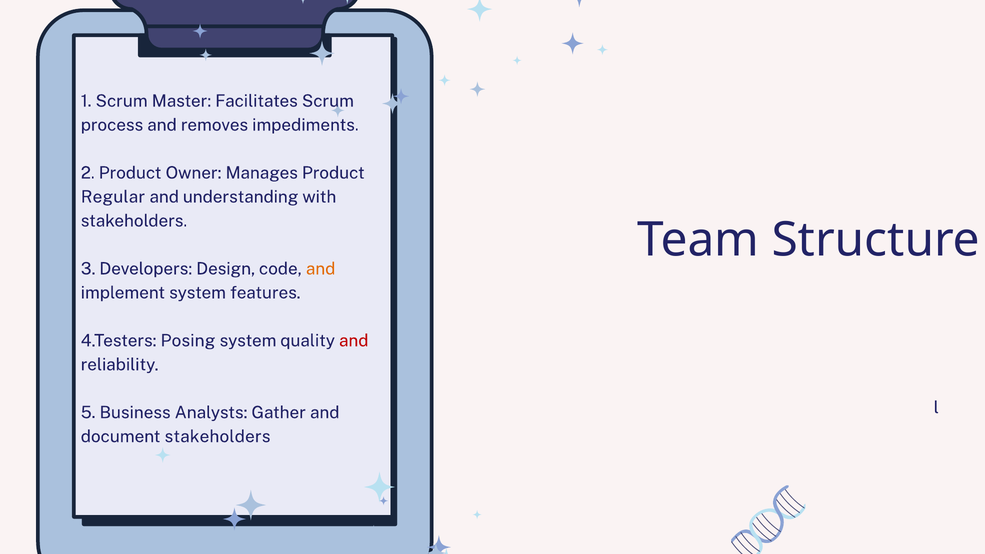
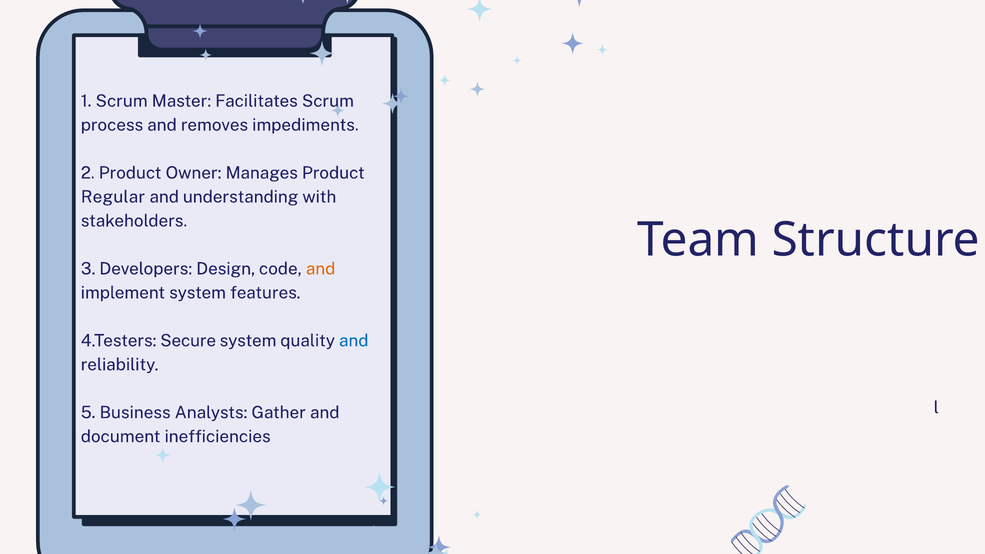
Posing: Posing -> Secure
and at (354, 341) colour: red -> blue
document stakeholders: stakeholders -> inefficiencies
